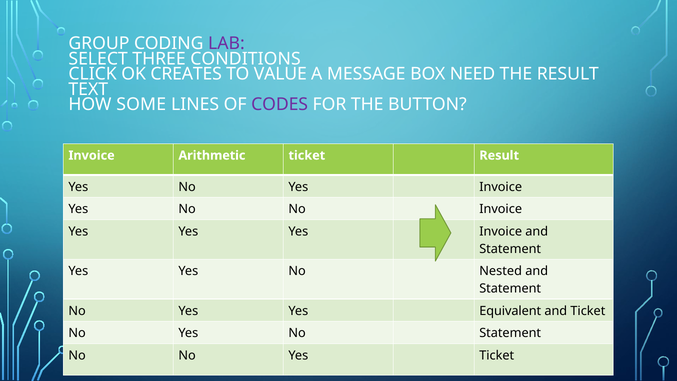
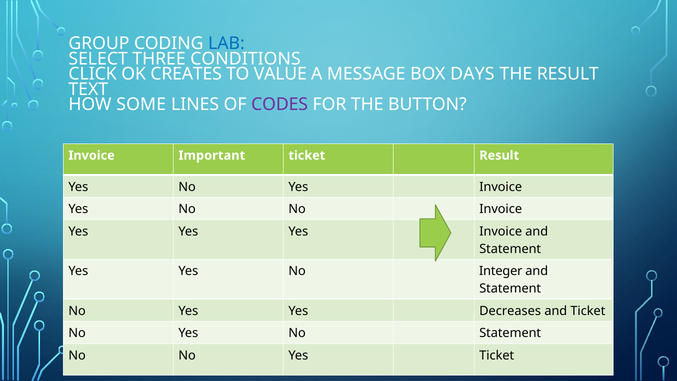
LAB colour: purple -> blue
NEED: NEED -> DAYS
Arithmetic: Arithmetic -> Important
Nested: Nested -> Integer
Equivalent: Equivalent -> Decreases
